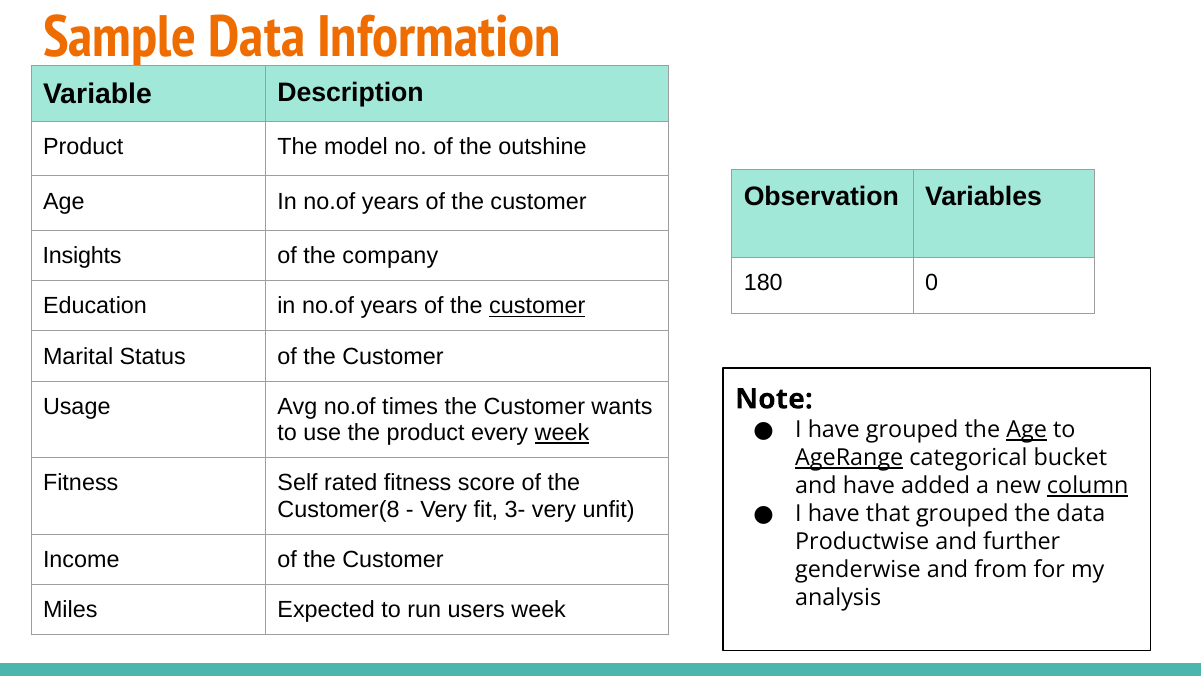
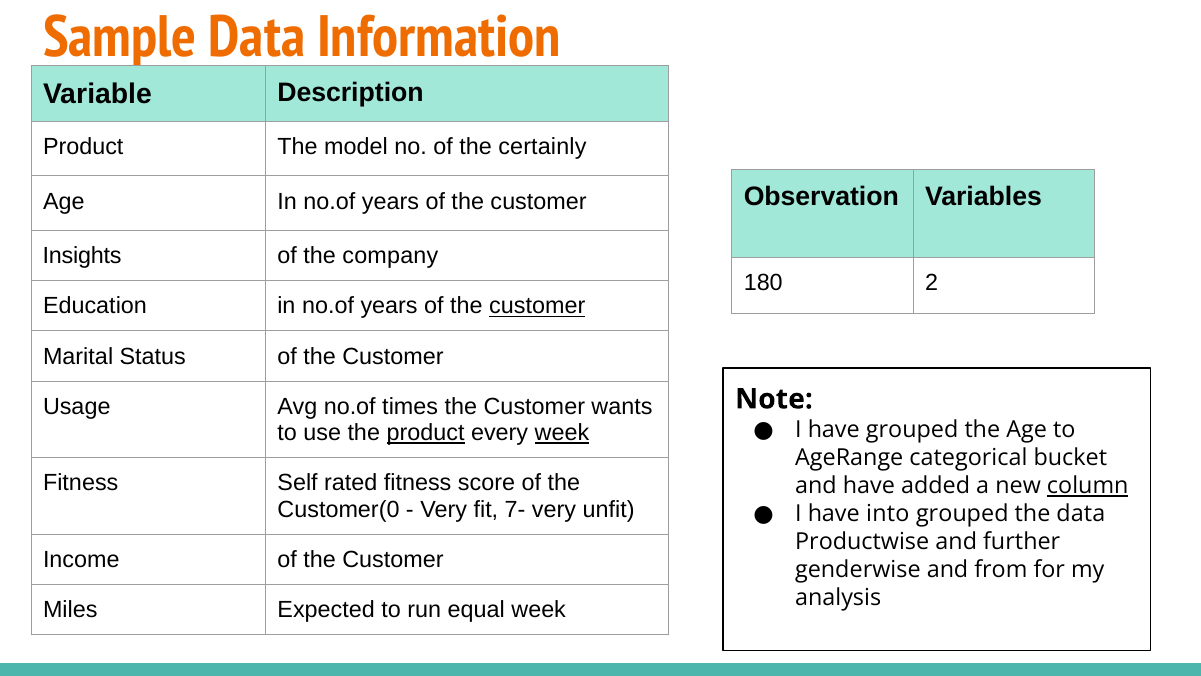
outshine: outshine -> certainly
0: 0 -> 2
Age at (1027, 430) underline: present -> none
product at (426, 433) underline: none -> present
AgeRange underline: present -> none
Customer(8: Customer(8 -> Customer(0
3-: 3- -> 7-
that: that -> into
users: users -> equal
